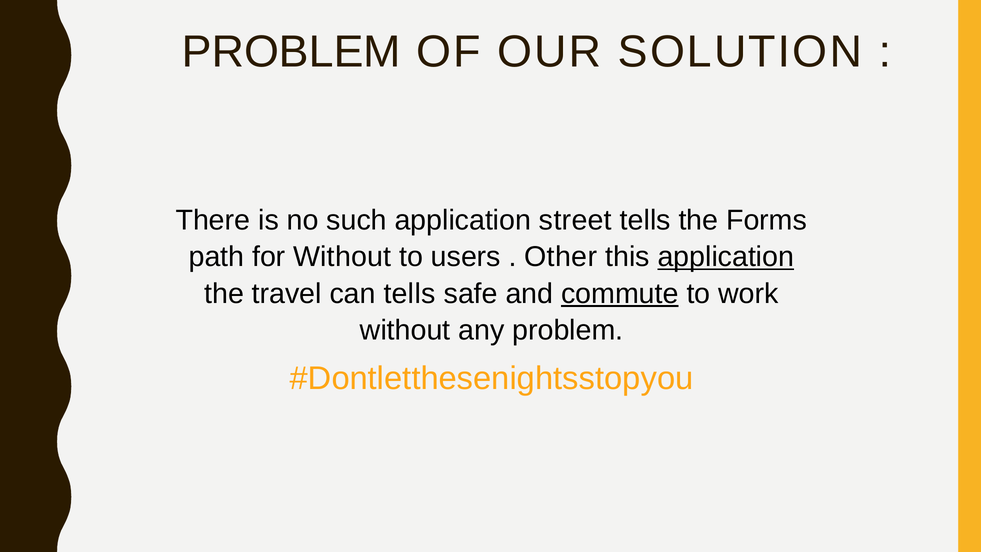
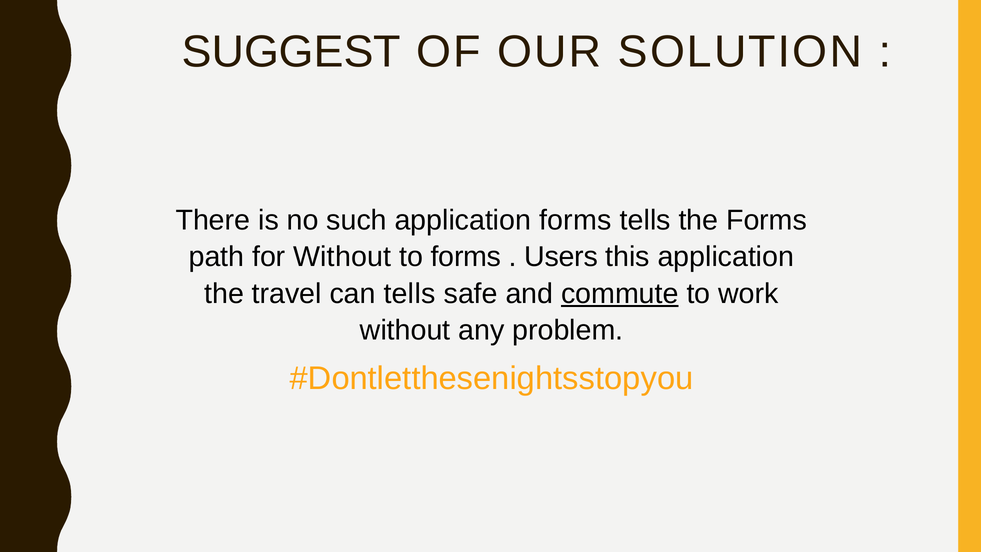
PROBLEM at (291, 52): PROBLEM -> SUGGEST
application street: street -> forms
to users: users -> forms
Other: Other -> Users
application at (726, 257) underline: present -> none
